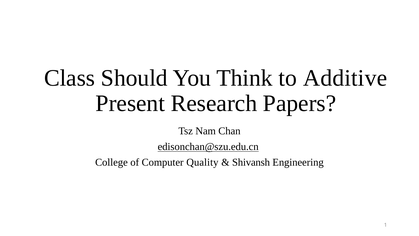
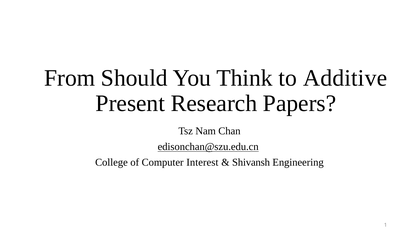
Class: Class -> From
Quality: Quality -> Interest
